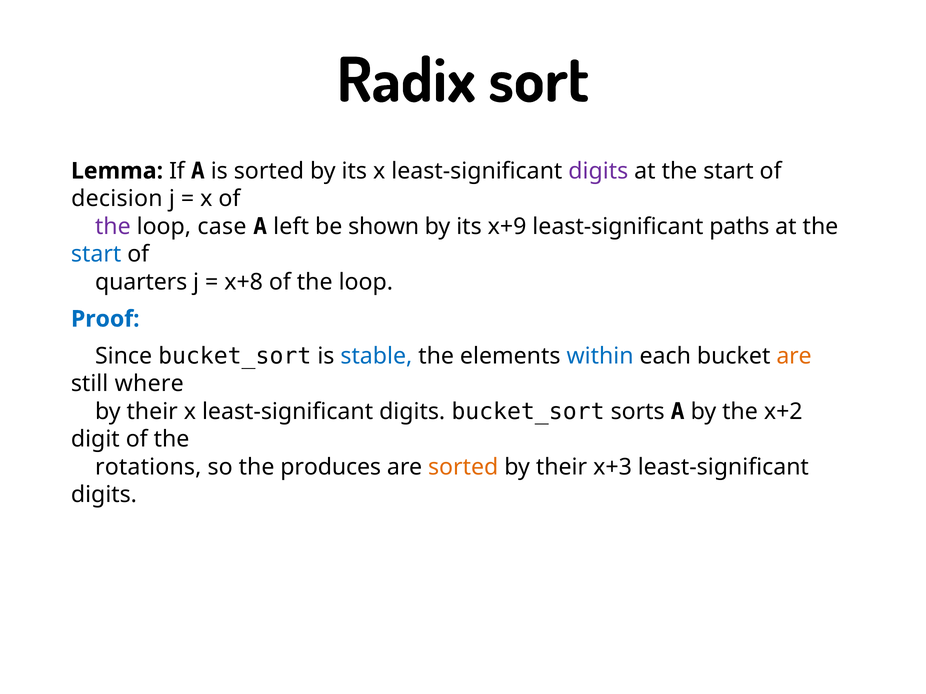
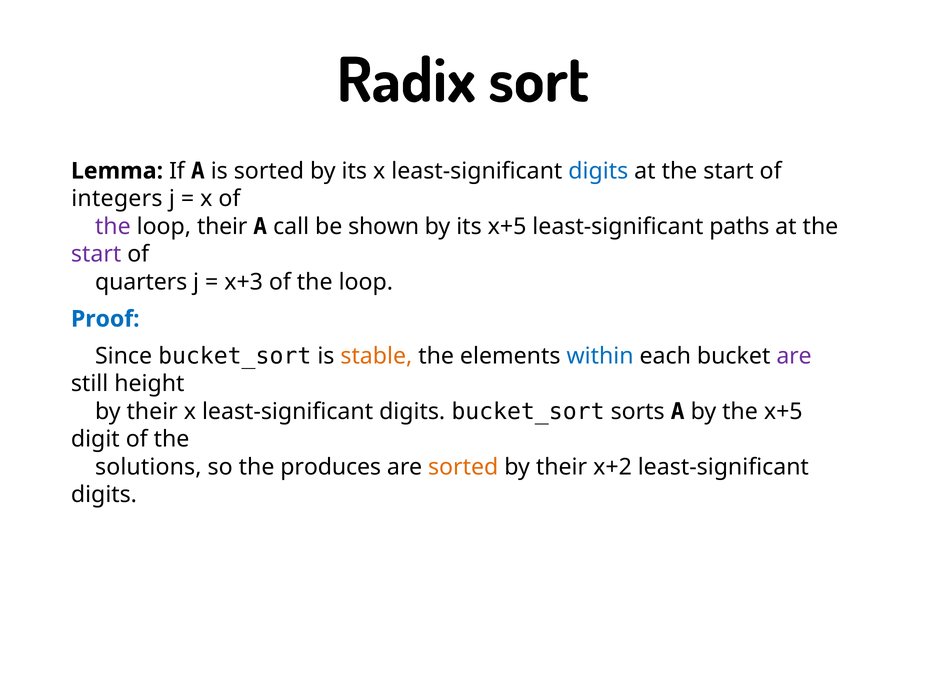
digits at (598, 171) colour: purple -> blue
decision: decision -> integers
loop case: case -> their
left: left -> call
its x+9: x+9 -> x+5
start at (96, 254) colour: blue -> purple
x+8: x+8 -> x+3
stable colour: blue -> orange
are at (794, 356) colour: orange -> purple
where: where -> height
the x+2: x+2 -> x+5
rotations: rotations -> solutions
x+3: x+3 -> x+2
